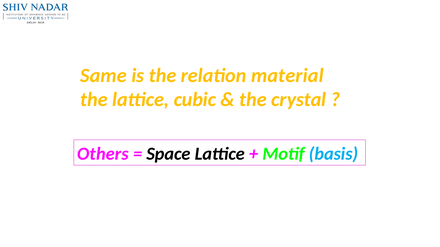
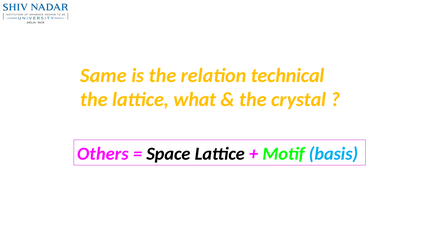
material: material -> technical
cubic: cubic -> what
